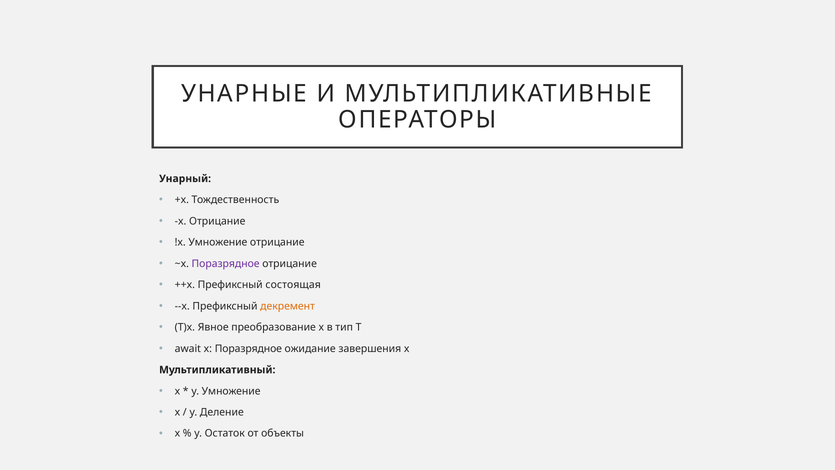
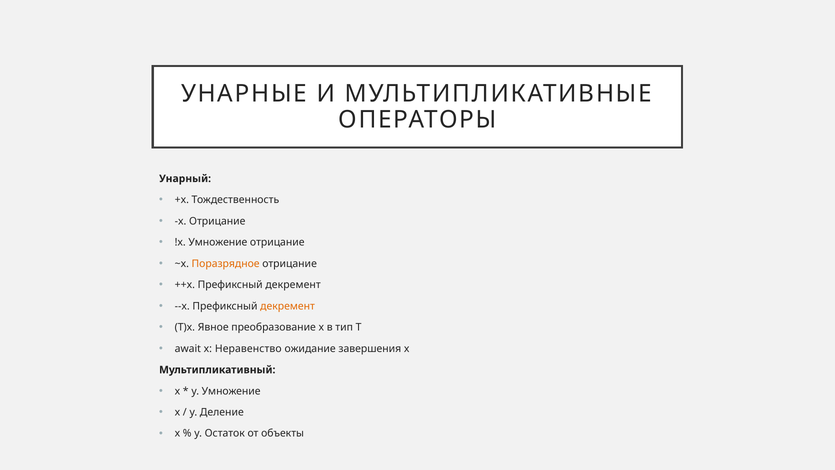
Поразрядное at (226, 263) colour: purple -> orange
++x Префиксный состоящая: состоящая -> декремент
x Поразрядное: Поразрядное -> Неравенство
